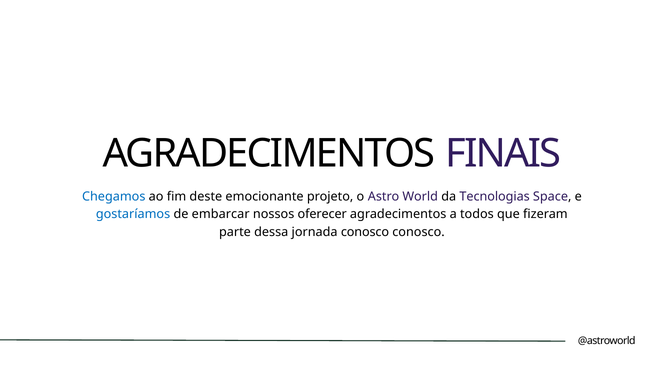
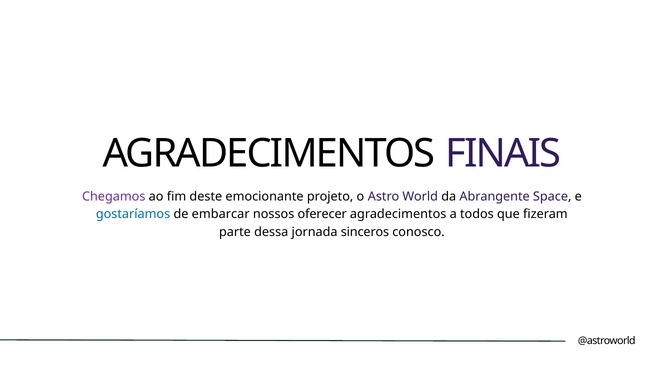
Chegamos colour: blue -> purple
Tecnologias: Tecnologias -> Abrangente
jornada conosco: conosco -> sinceros
